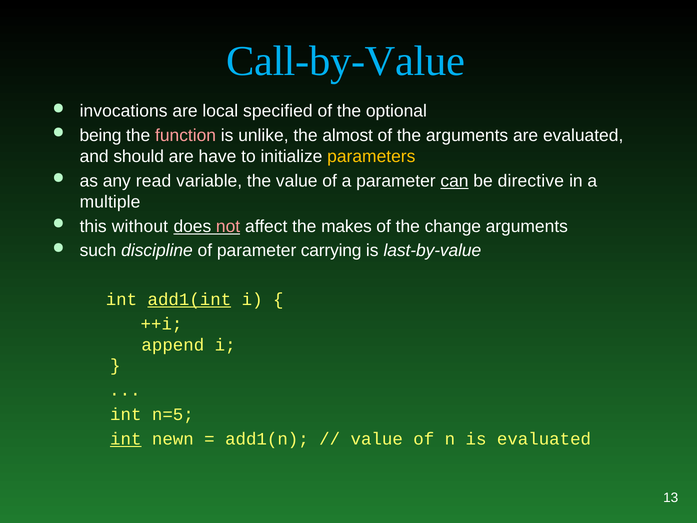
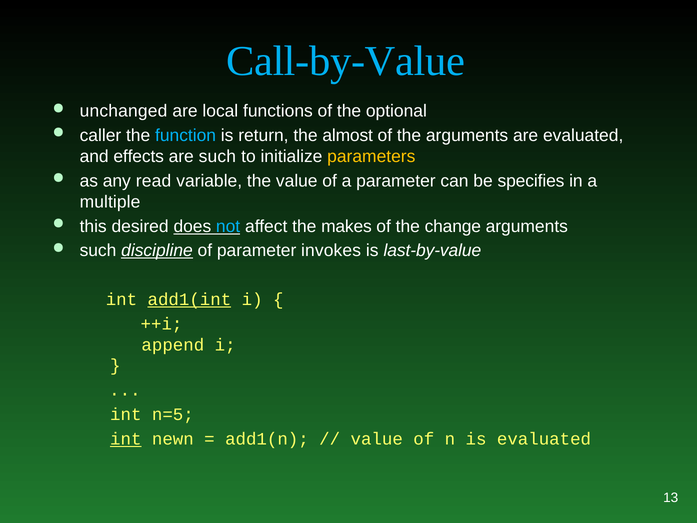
invocations: invocations -> unchanged
specified: specified -> functions
being: being -> caller
function colour: pink -> light blue
unlike: unlike -> return
should: should -> effects
are have: have -> such
can underline: present -> none
directive: directive -> specifies
without: without -> desired
not colour: pink -> light blue
discipline underline: none -> present
carrying: carrying -> invokes
